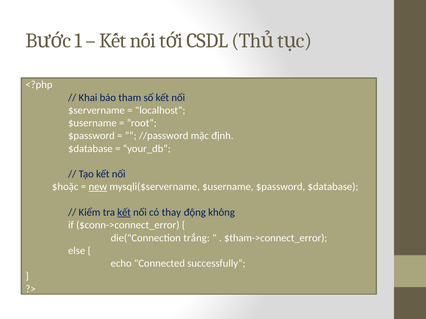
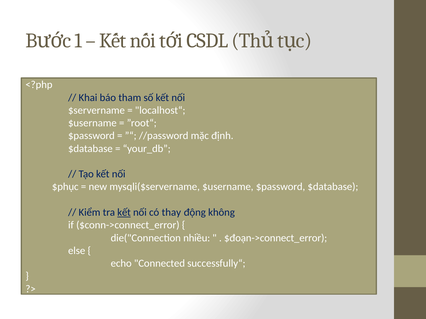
$hoặc: $hoặc -> $phục
new underline: present -> none
trắng: trắng -> nhiều
$tham->connect_error: $tham->connect_error -> $đoạn->connect_error
